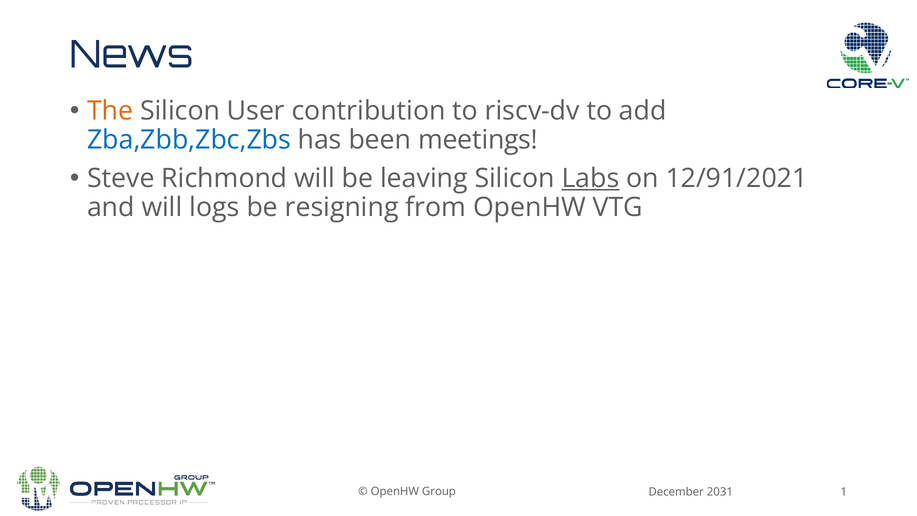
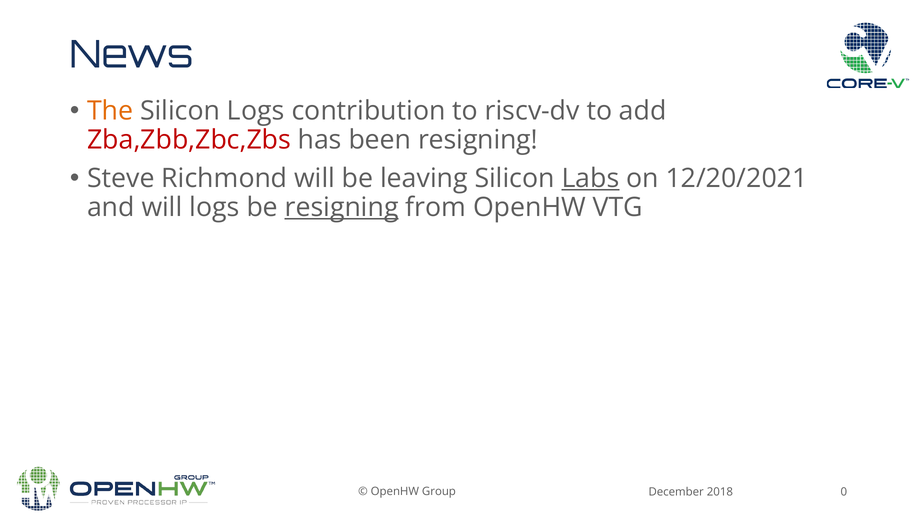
Silicon User: User -> Logs
Zba,Zbb,Zbc,Zbs colour: blue -> red
been meetings: meetings -> resigning
12/91/2021: 12/91/2021 -> 12/20/2021
resigning at (342, 207) underline: none -> present
1: 1 -> 0
2031: 2031 -> 2018
